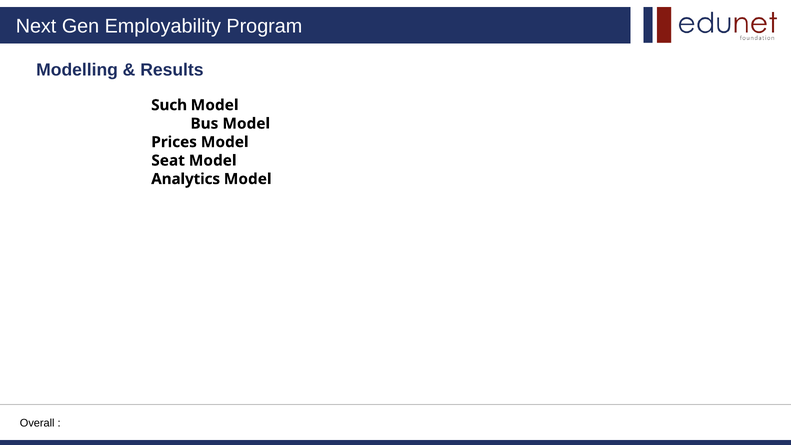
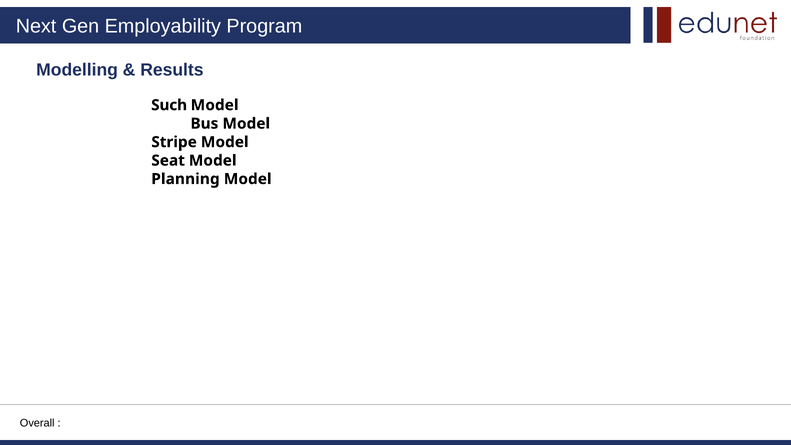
Prices: Prices -> Stripe
Analytics: Analytics -> Planning
